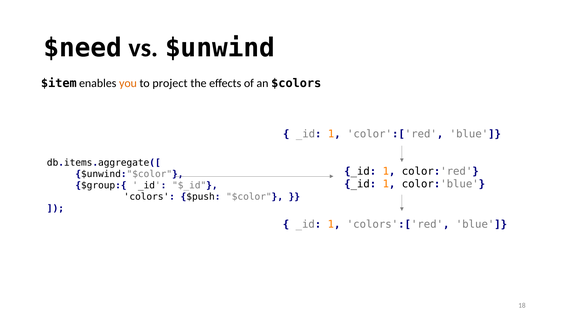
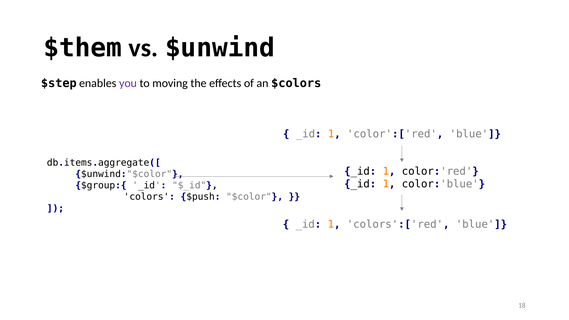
$need: $need -> $them
$item: $item -> $step
you colour: orange -> purple
project: project -> moving
